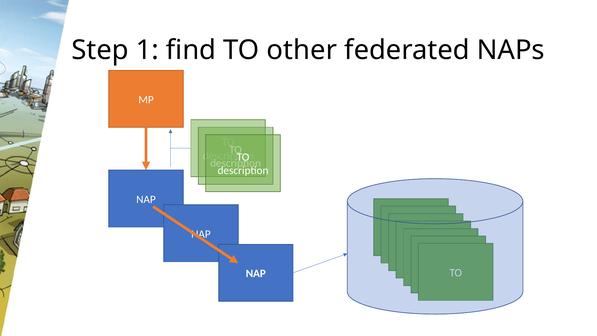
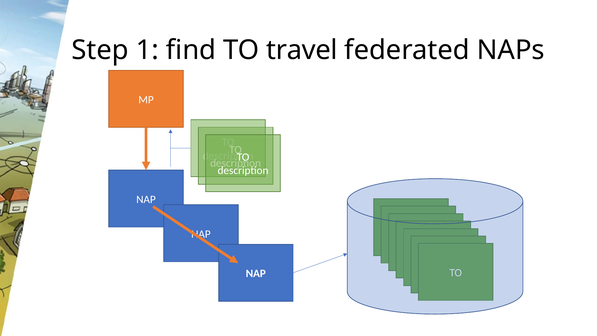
other: other -> travel
